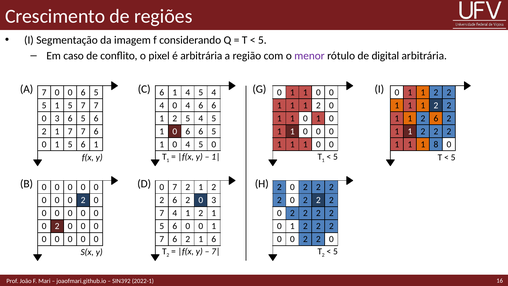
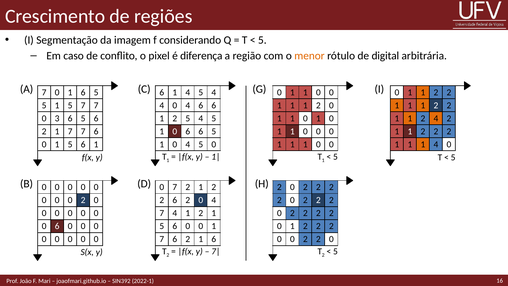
é arbitrária: arbitrária -> diferença
menor colour: purple -> orange
7 0 0: 0 -> 1
1 2 6: 6 -> 4
1 1 8: 8 -> 4
2 0 3: 3 -> 4
2 at (57, 226): 2 -> 6
